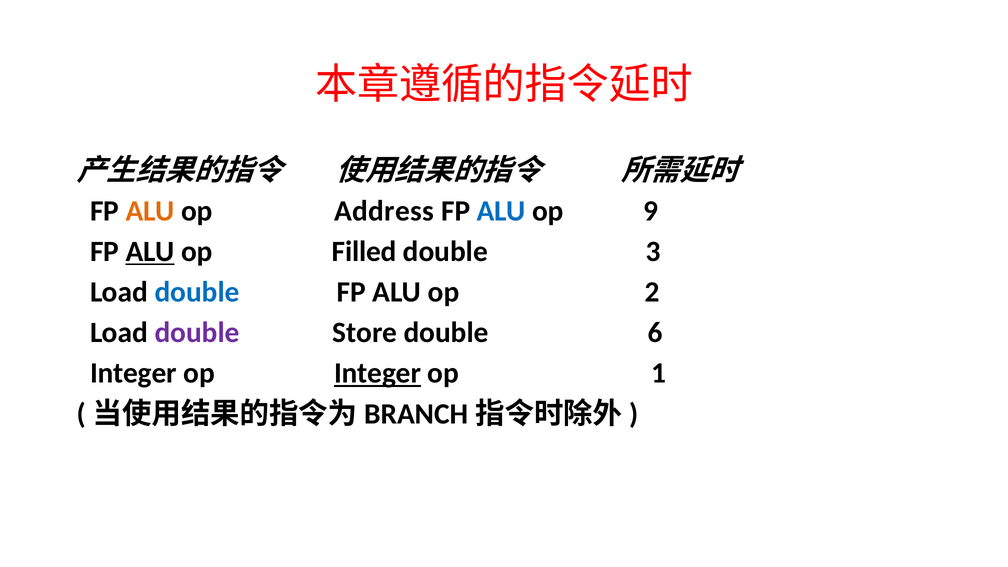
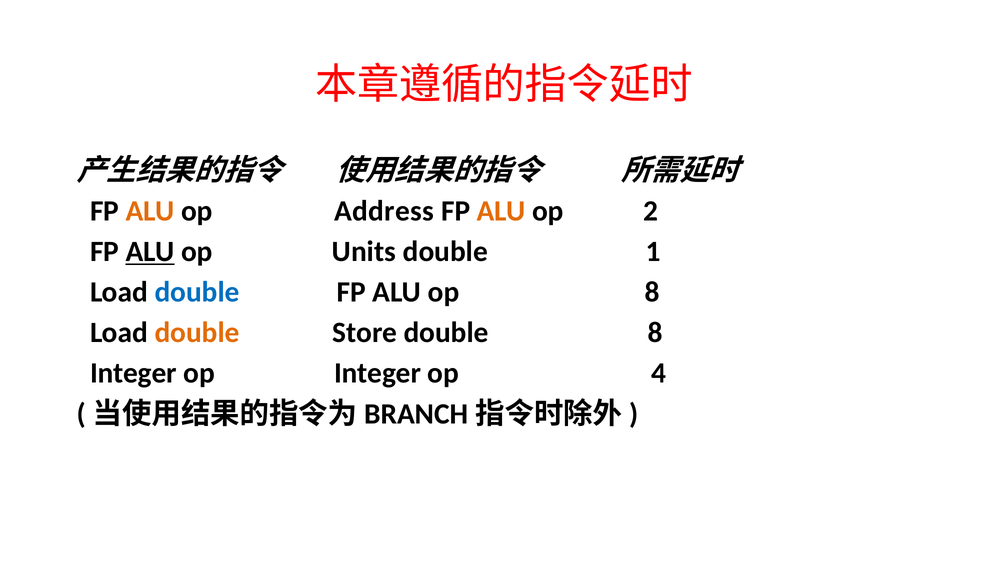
ALU at (501, 211) colour: blue -> orange
9: 9 -> 2
Filled: Filled -> Units
3: 3 -> 1
op 2: 2 -> 8
double at (197, 333) colour: purple -> orange
double 6: 6 -> 8
Integer at (378, 373) underline: present -> none
1: 1 -> 4
